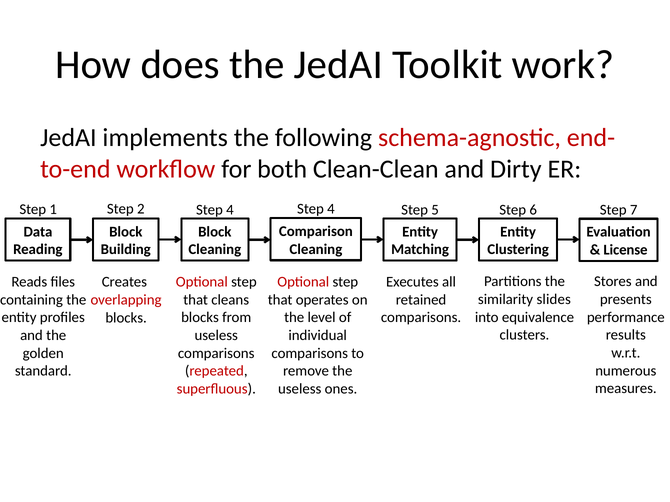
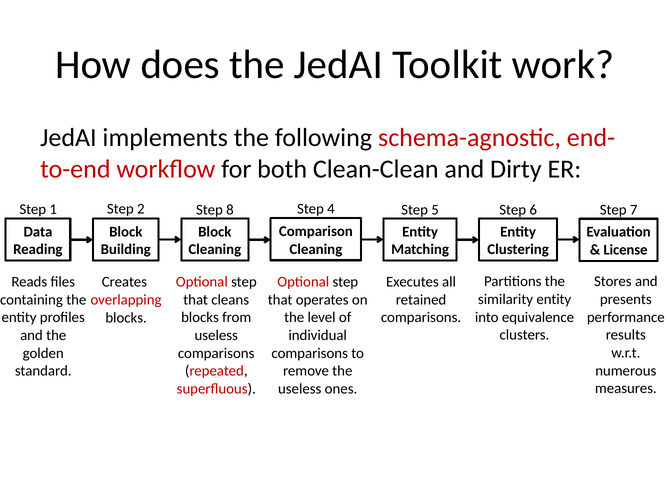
2 Step 4: 4 -> 8
similarity slides: slides -> entity
